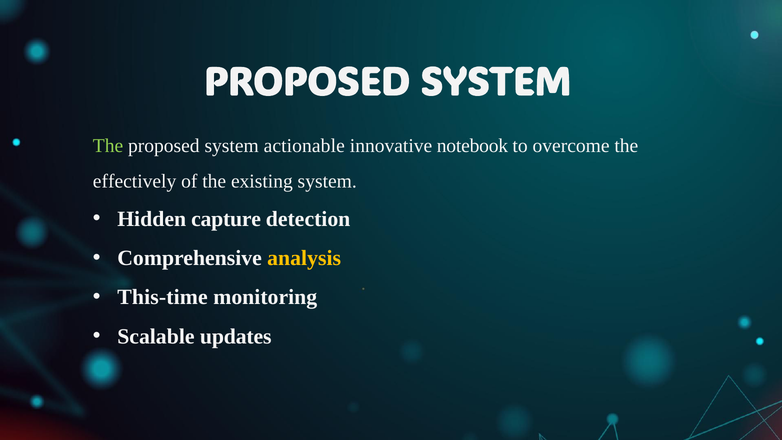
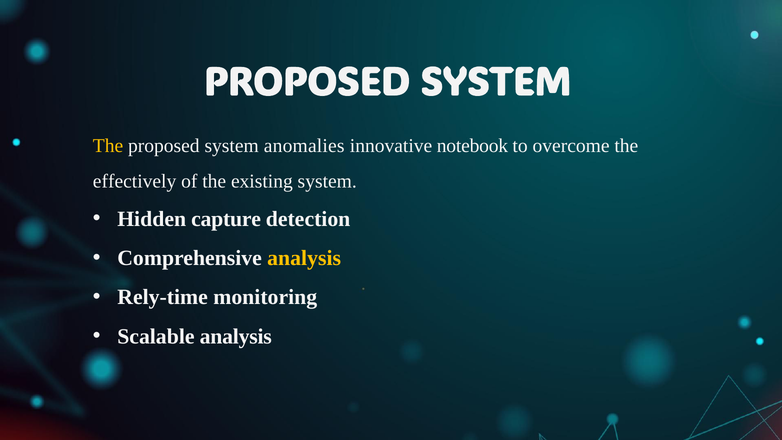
The at (108, 146) colour: light green -> yellow
actionable: actionable -> anomalies
This-time: This-time -> Rely-time
Scalable updates: updates -> analysis
